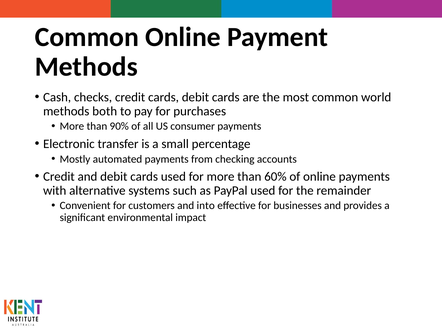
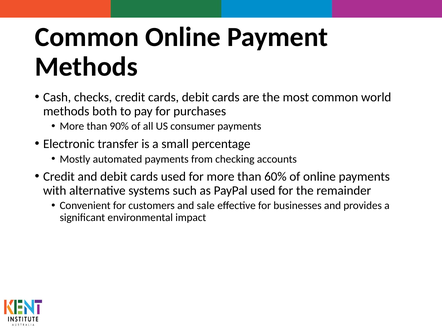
into: into -> sale
